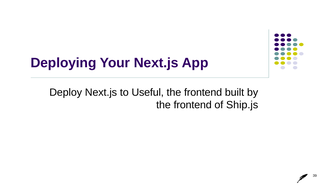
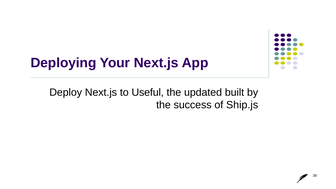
frontend at (203, 92): frontend -> updated
frontend at (193, 105): frontend -> success
